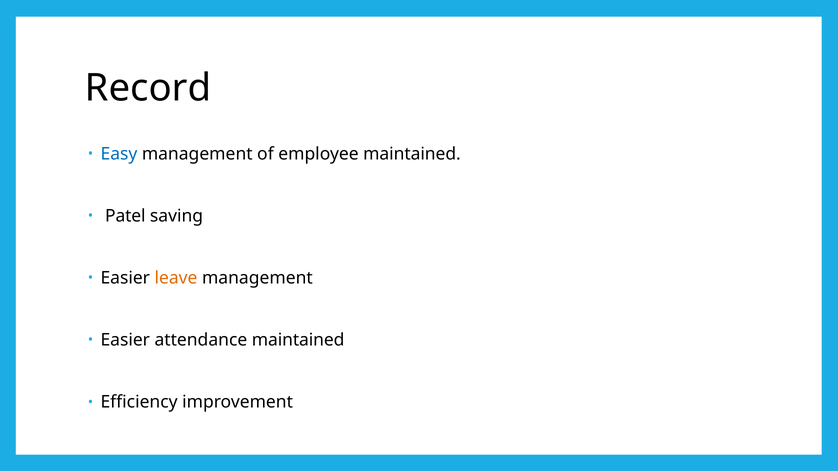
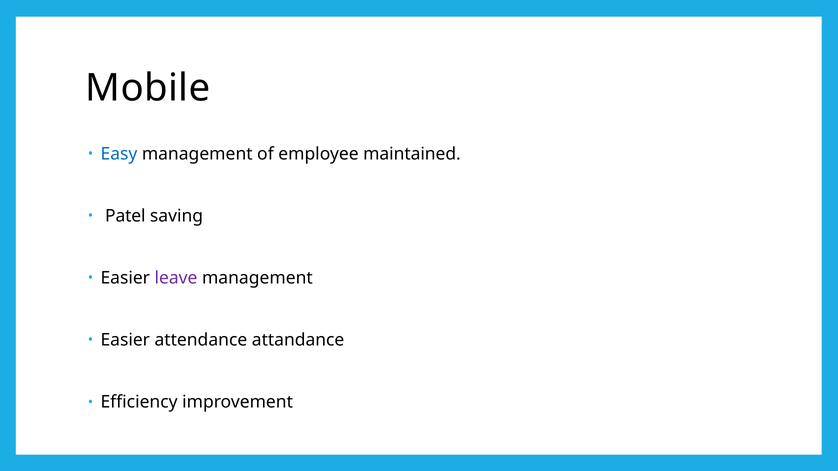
Record: Record -> Mobile
leave colour: orange -> purple
attendance maintained: maintained -> attandance
